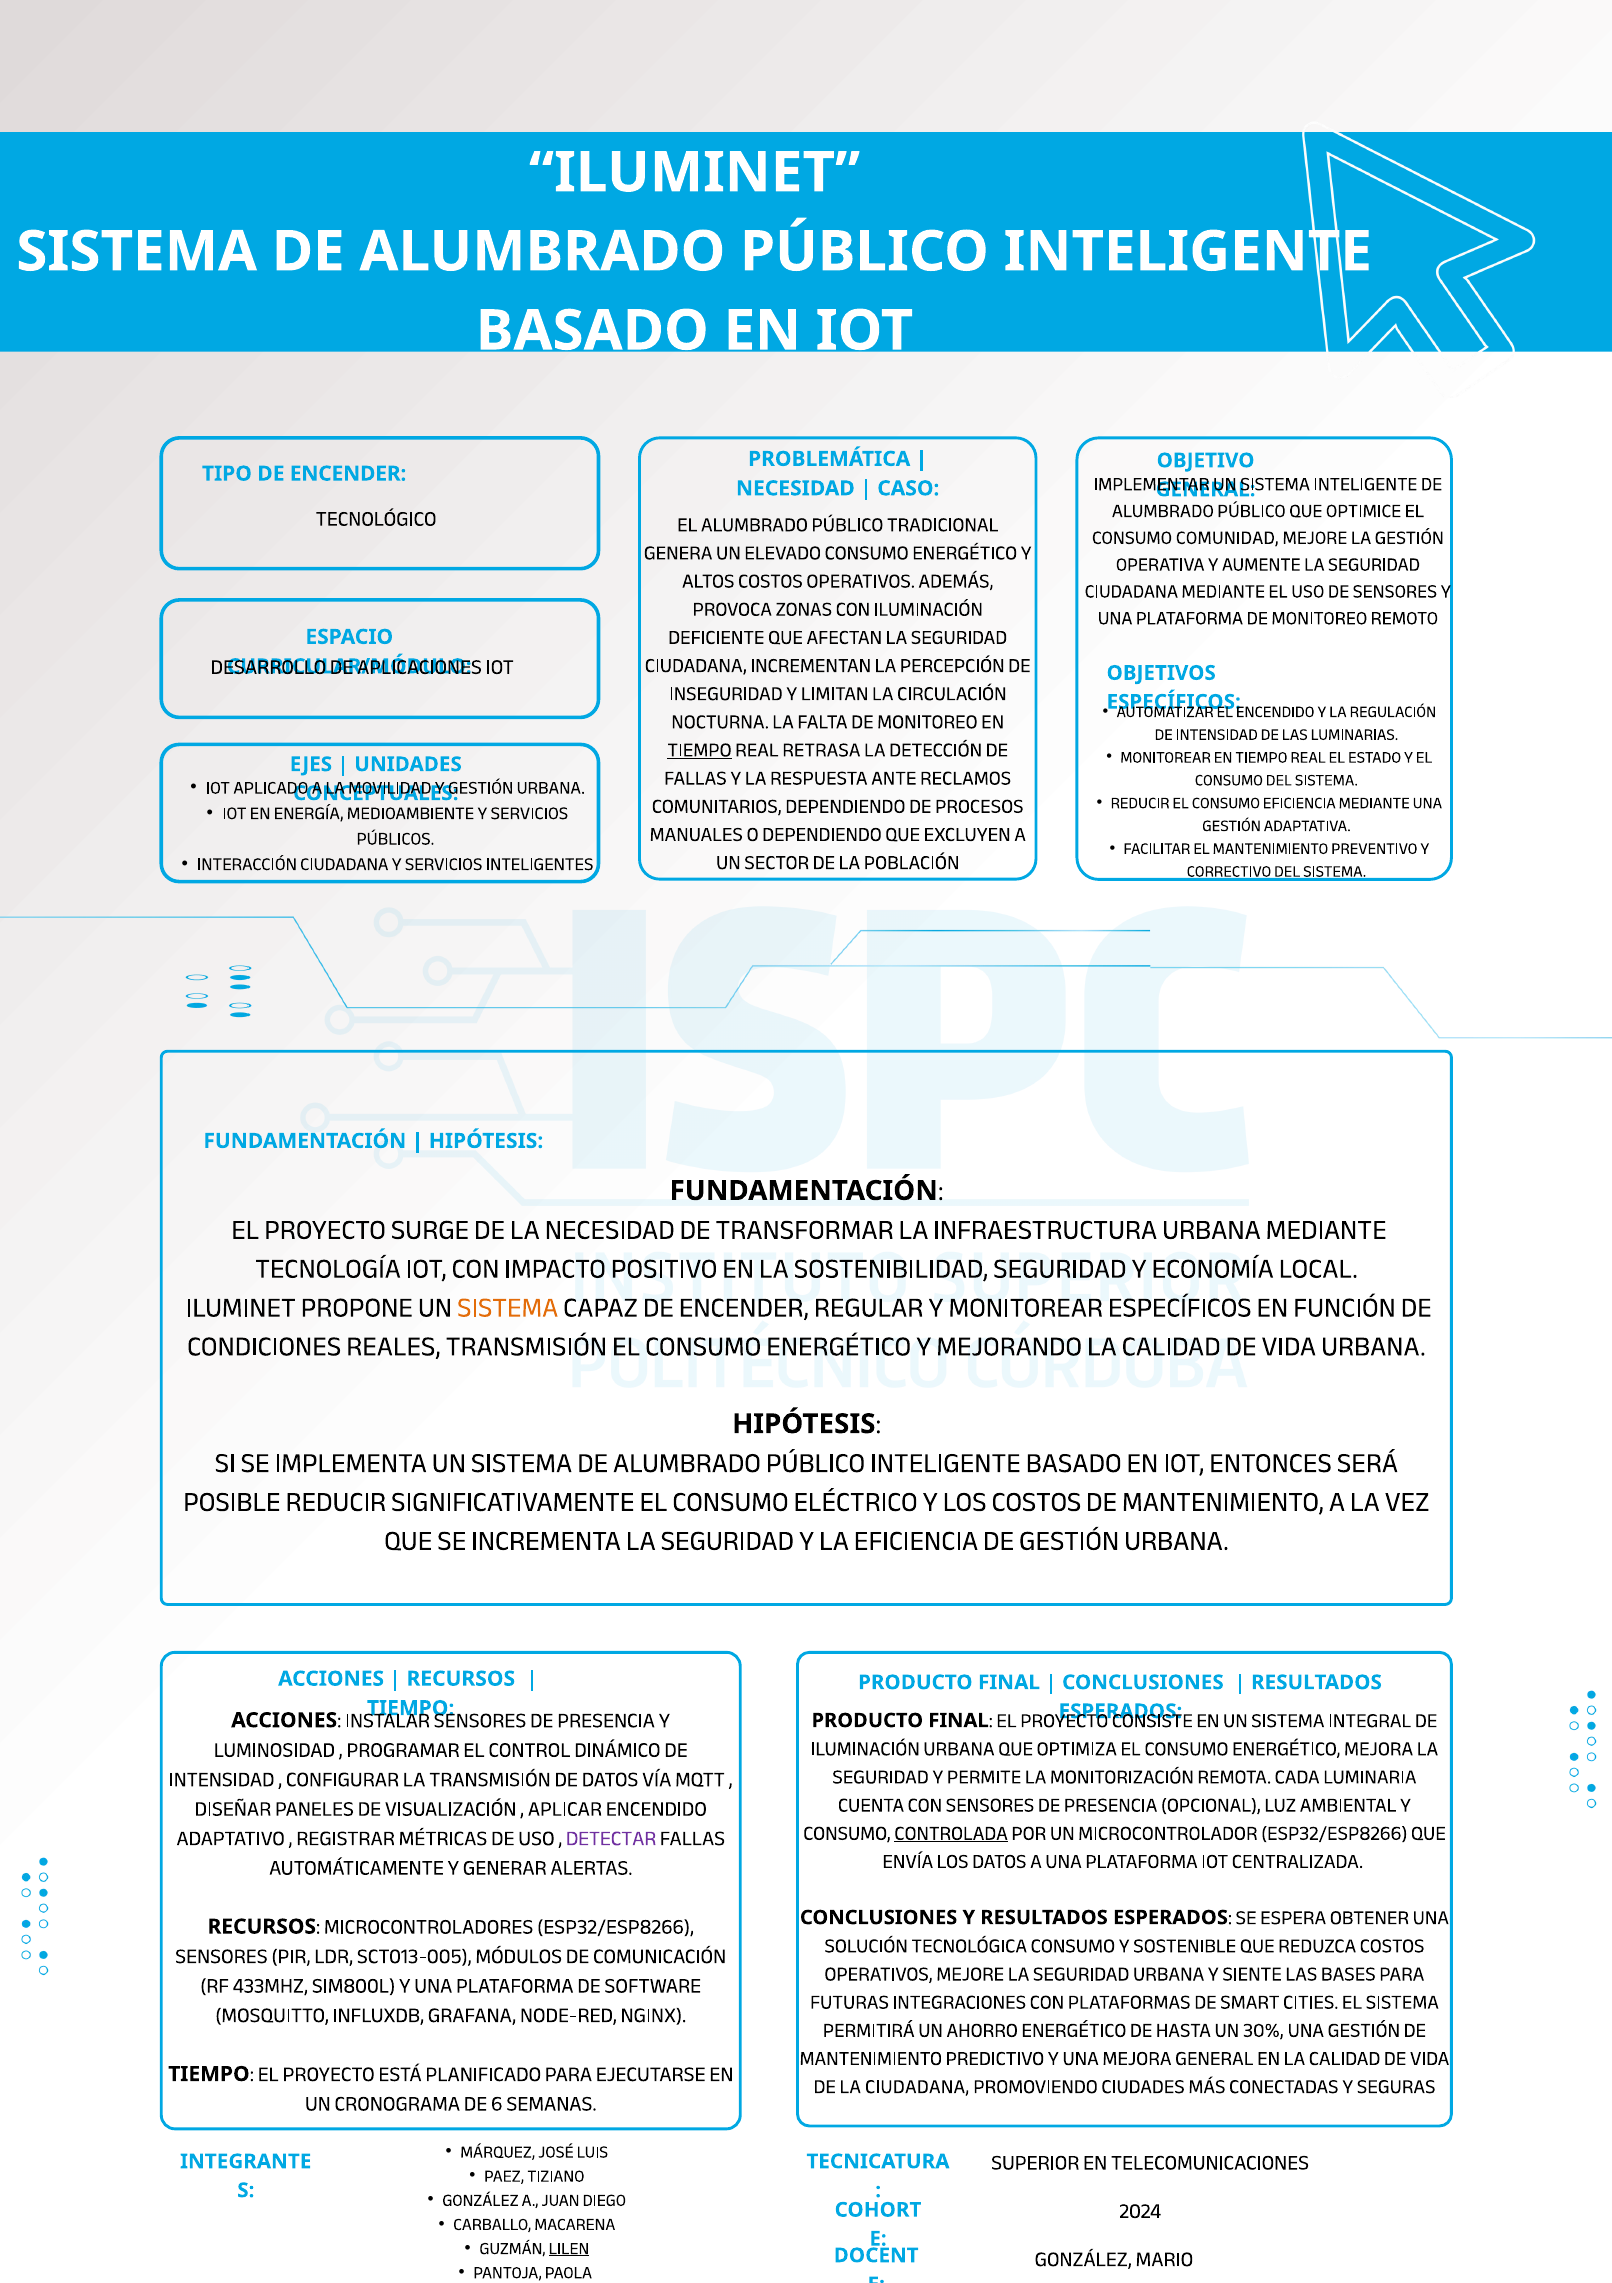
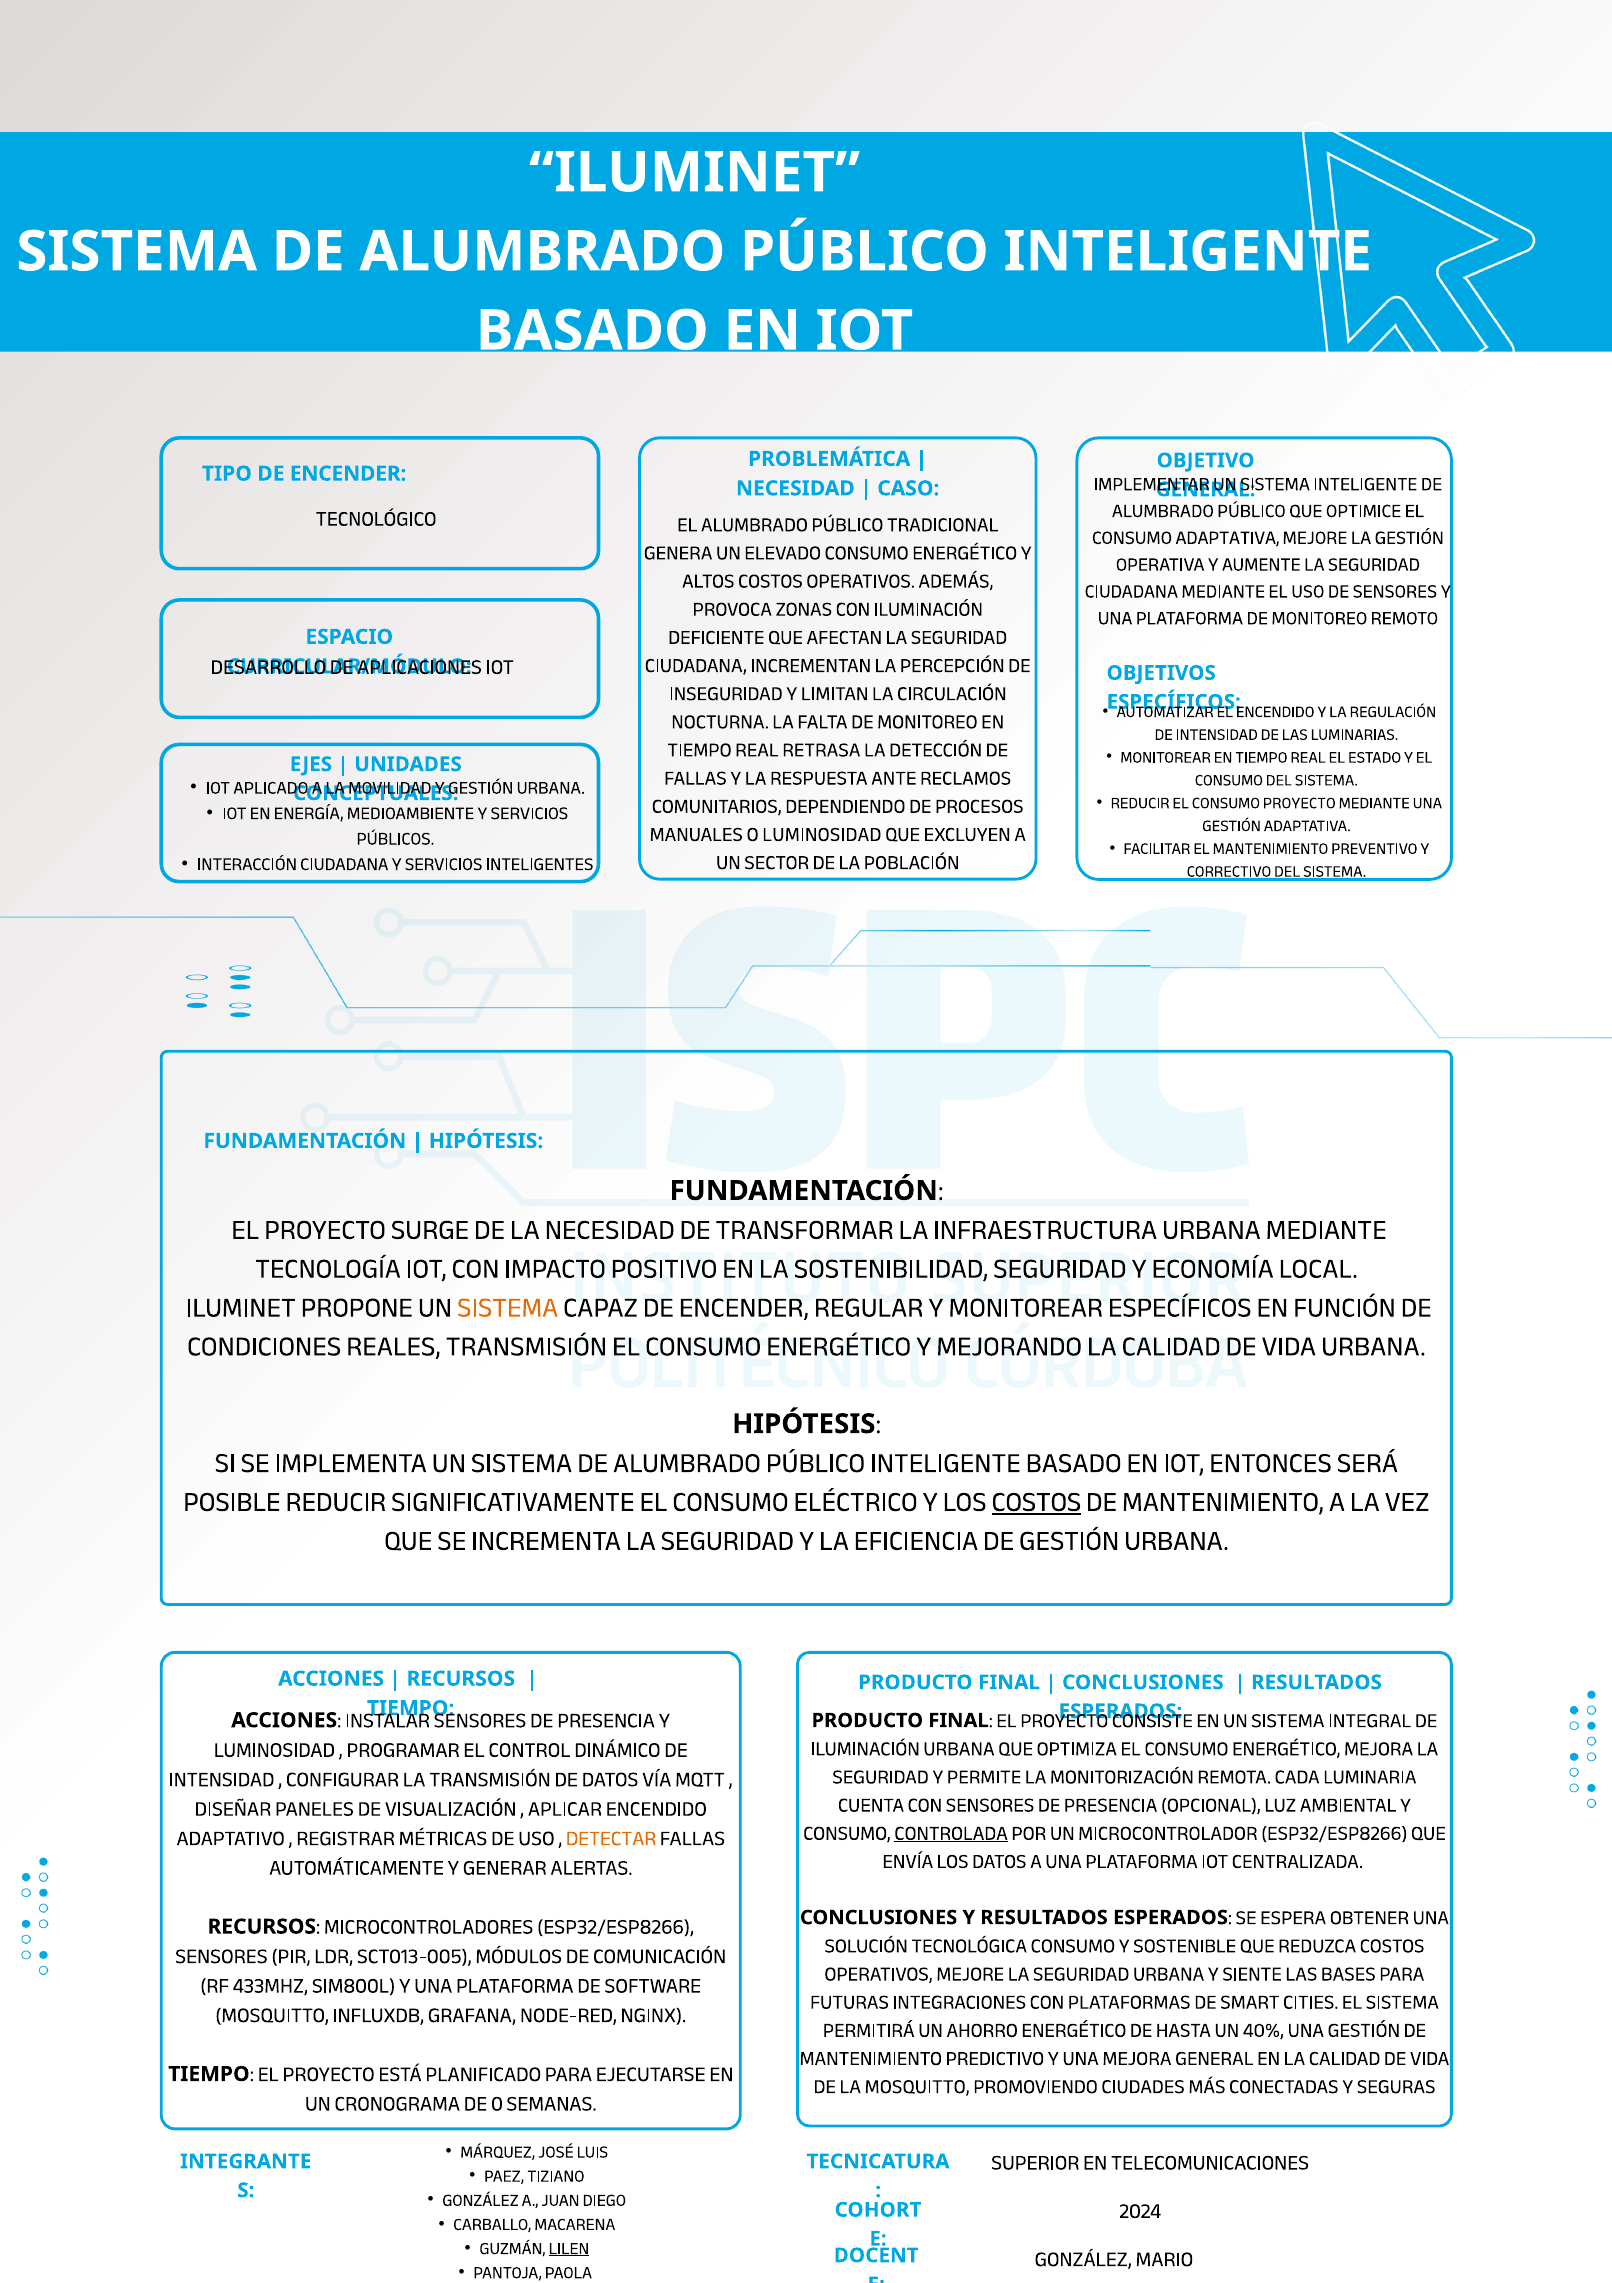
CONSUMO COMUNIDAD: COMUNIDAD -> ADAPTATIVA
TIEMPO at (699, 750) underline: present -> none
CONSUMO EFICIENCIA: EFICIENCIA -> PROYECTO
O DEPENDIENDO: DEPENDIENDO -> LUMINOSIDAD
COSTOS at (1036, 1502) underline: none -> present
DETECTAR colour: purple -> orange
30%: 30% -> 40%
LA CIUDADANA: CIUDADANA -> MOSQUITTO
6: 6 -> 0
